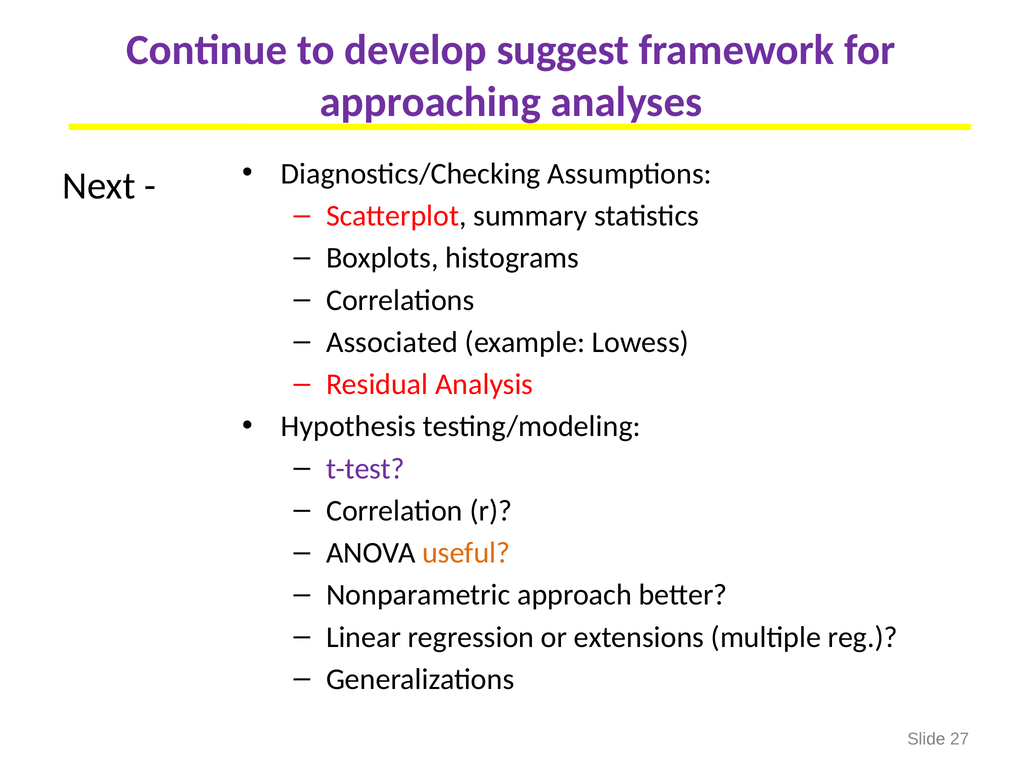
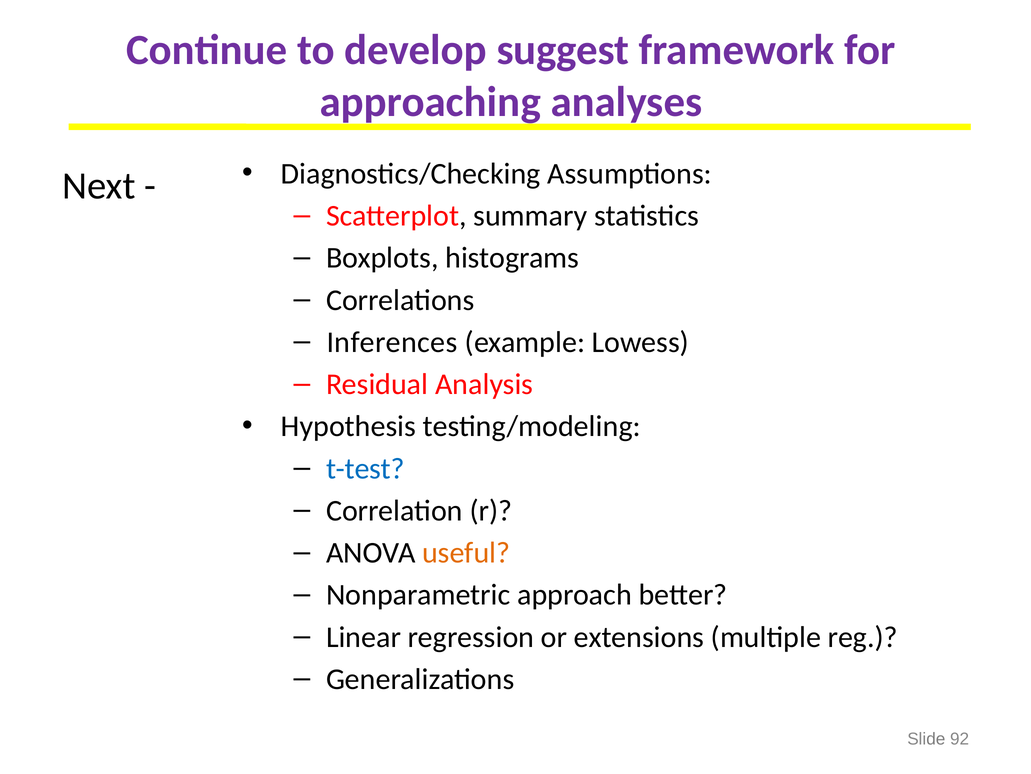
Associated: Associated -> Inferences
t-test colour: purple -> blue
27: 27 -> 92
